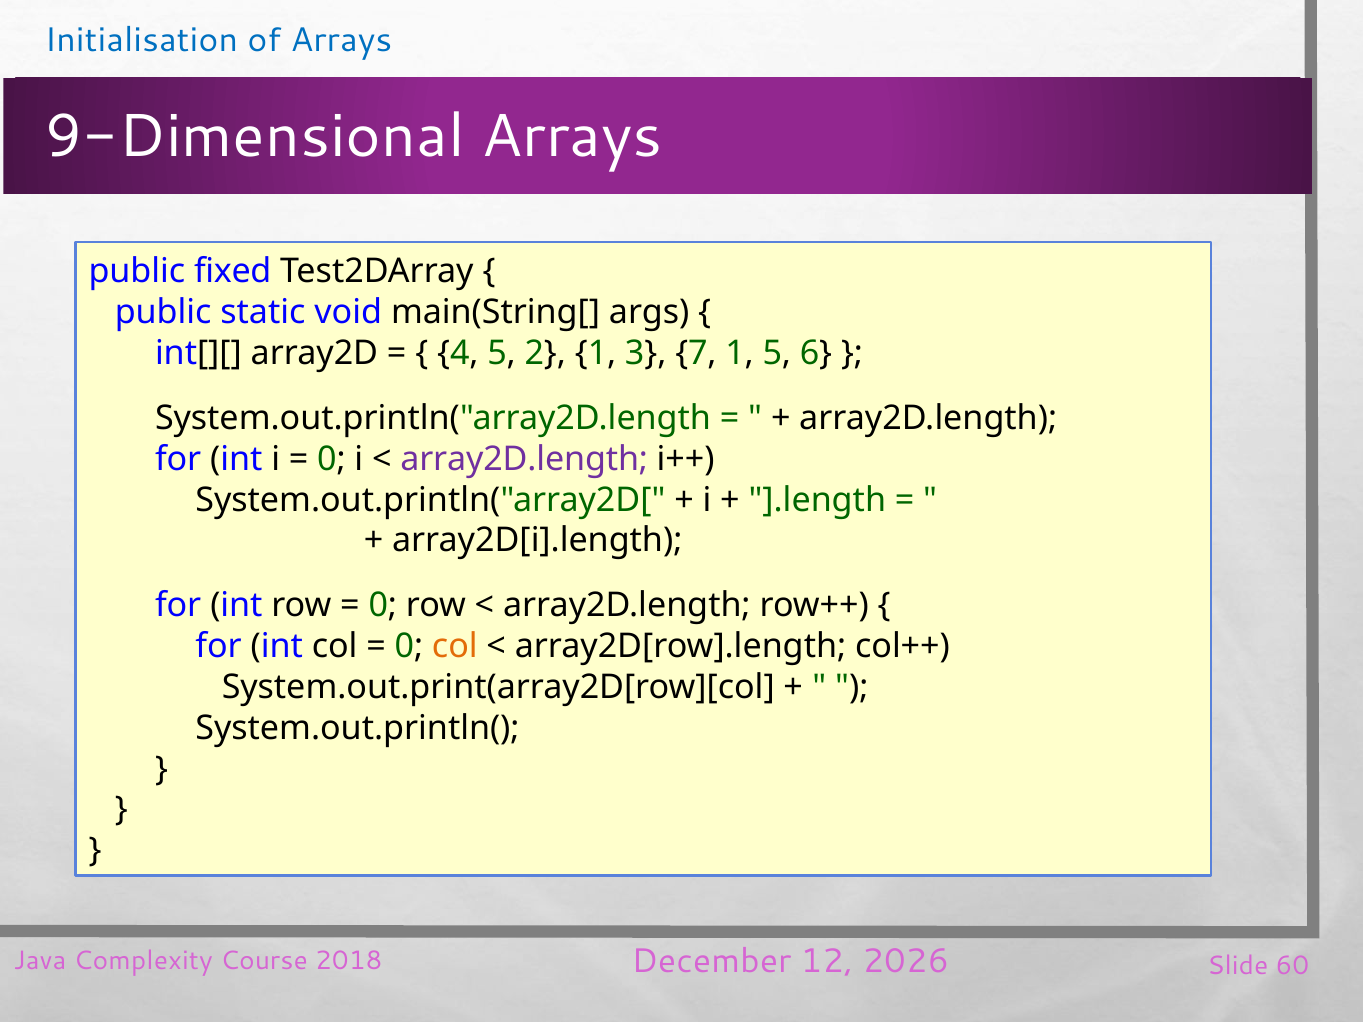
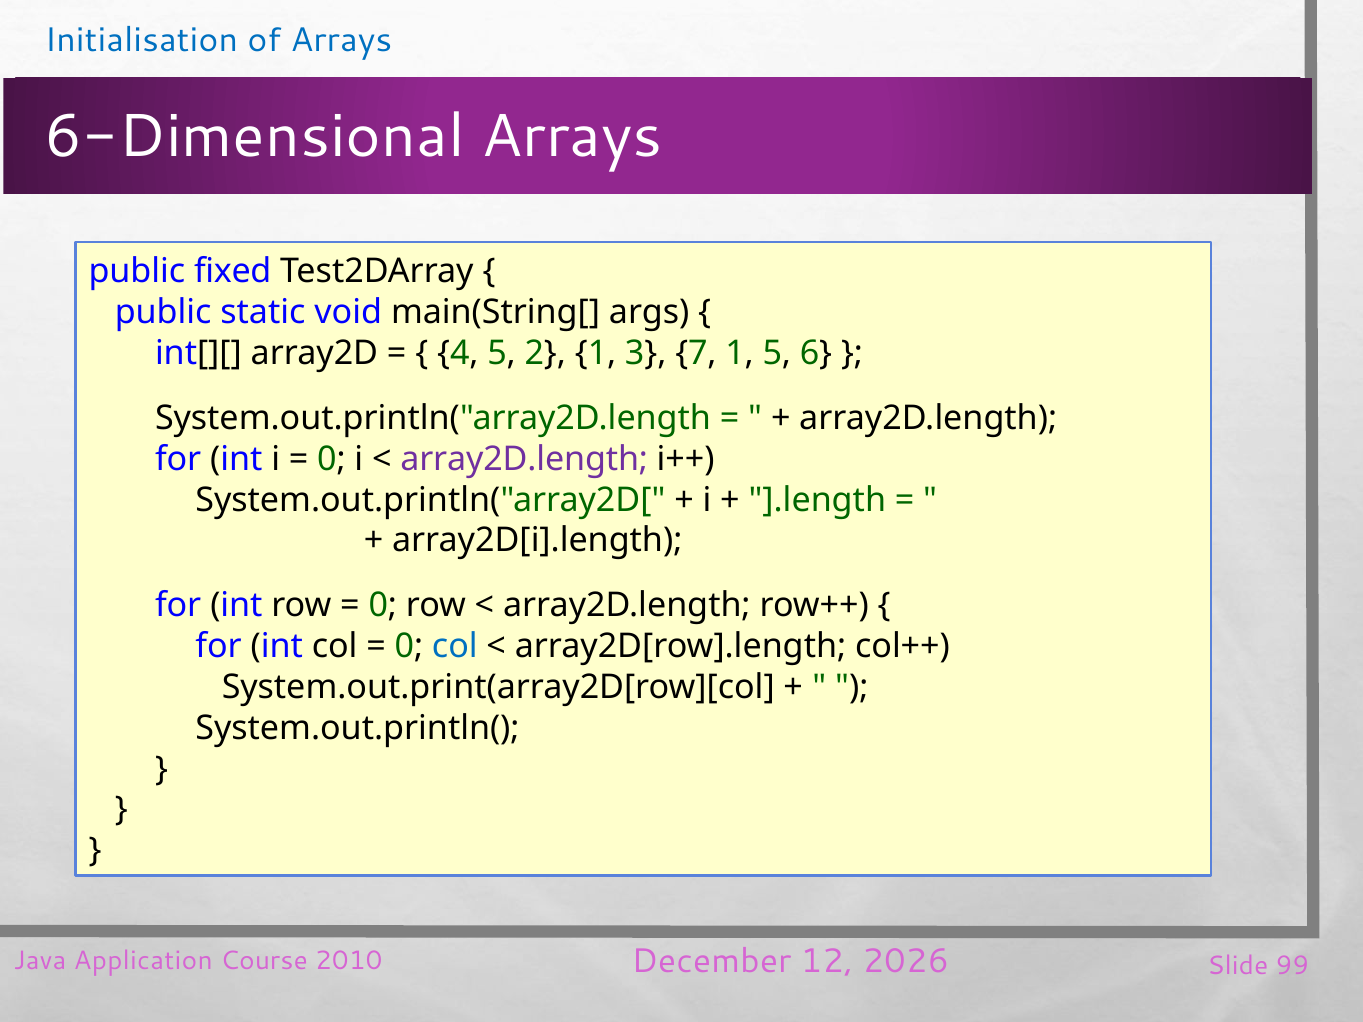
9-Dimensional: 9-Dimensional -> 6-Dimensional
col at (455, 646) colour: orange -> blue
Complexity: Complexity -> Application
2018: 2018 -> 2010
60: 60 -> 99
